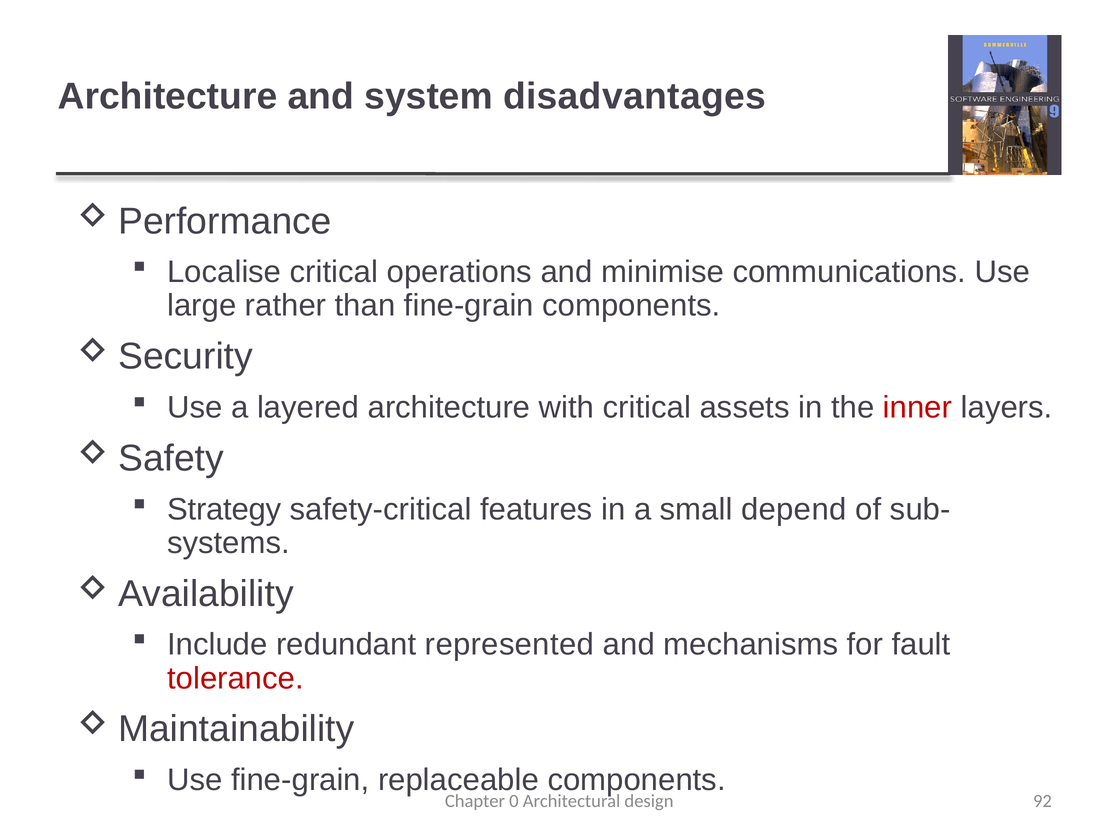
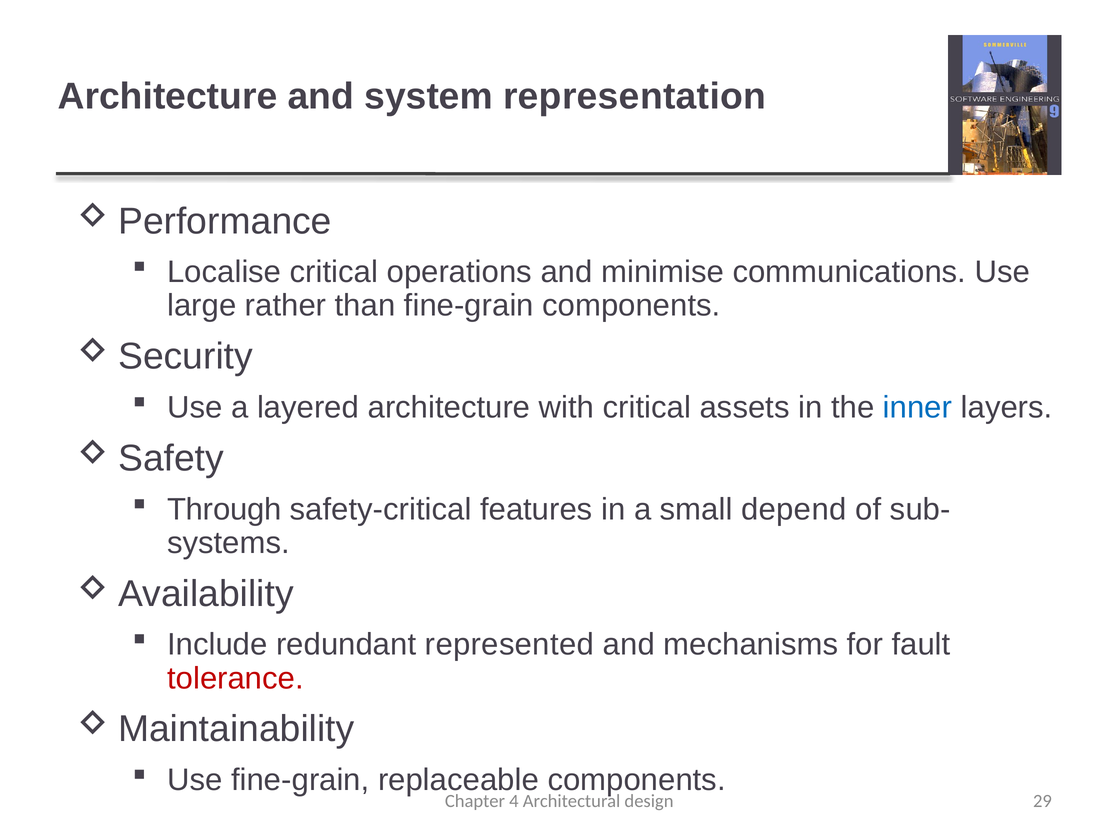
disadvantages: disadvantages -> representation
inner colour: red -> blue
Strategy: Strategy -> Through
0: 0 -> 4
92: 92 -> 29
